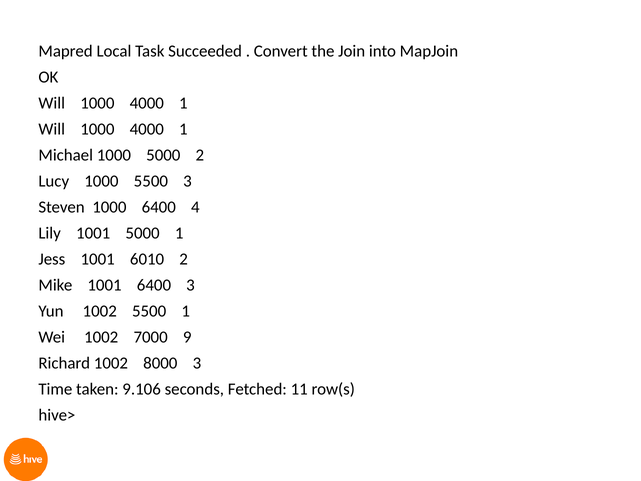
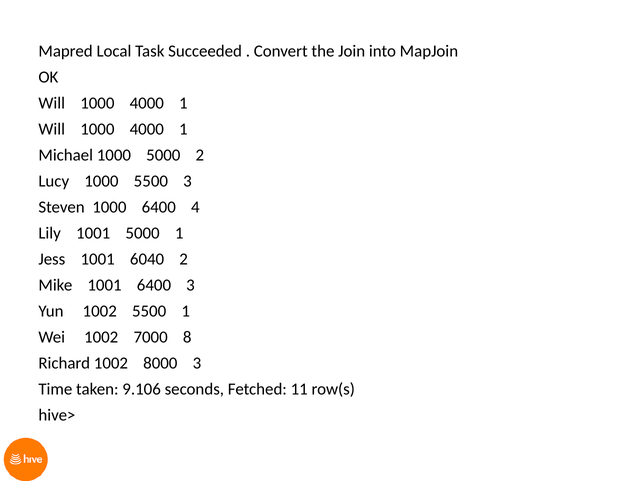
6010: 6010 -> 6040
9: 9 -> 8
